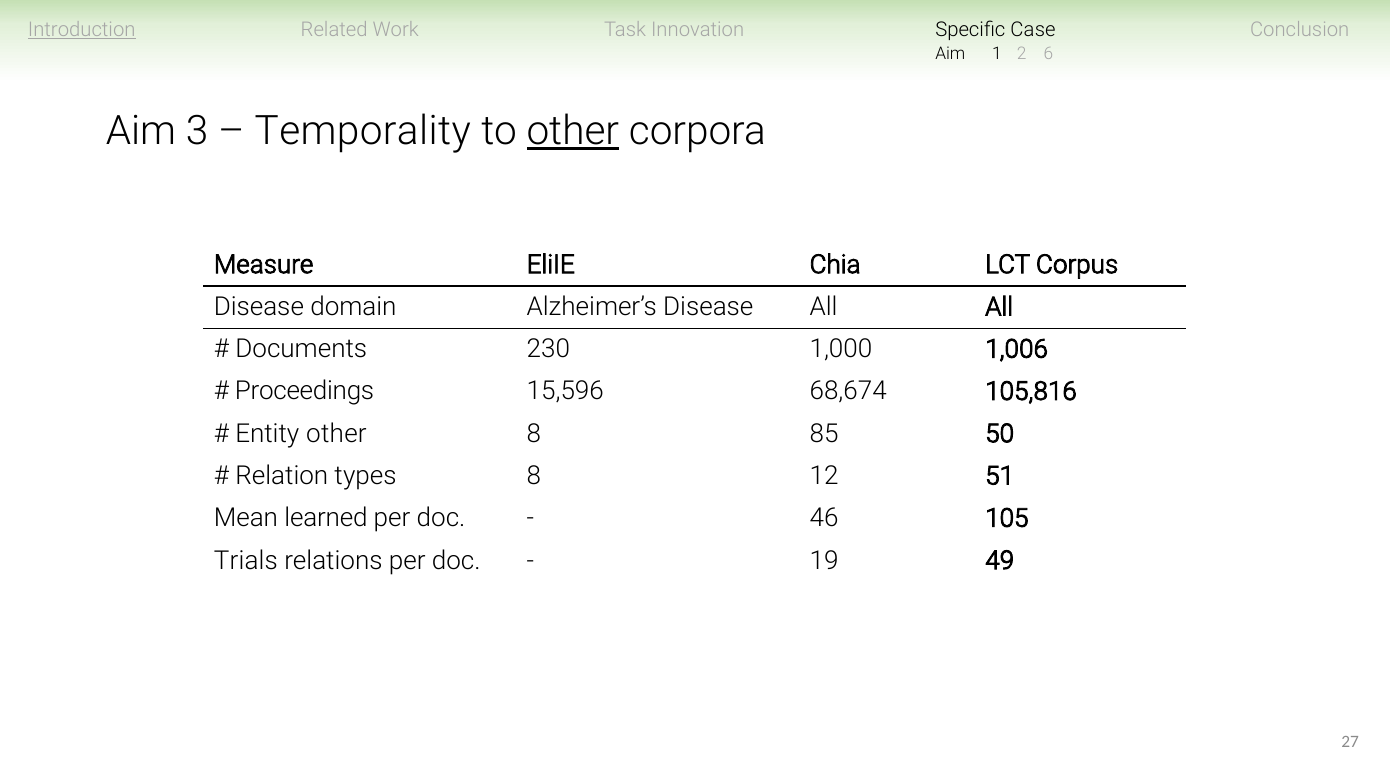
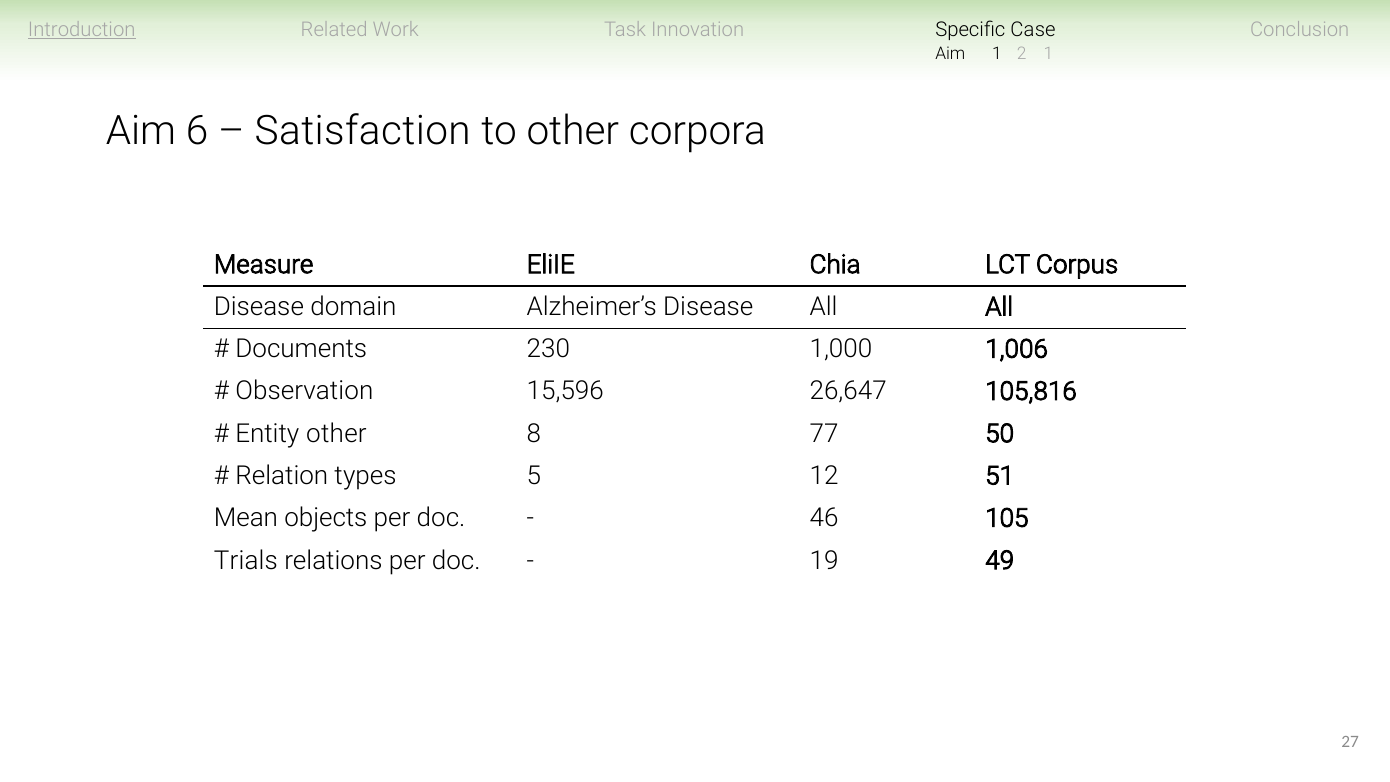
2 6: 6 -> 1
3: 3 -> 6
Temporality: Temporality -> Satisfaction
other at (573, 131) underline: present -> none
Proceedings: Proceedings -> Observation
68,674: 68,674 -> 26,647
85: 85 -> 77
types 8: 8 -> 5
learned: learned -> objects
